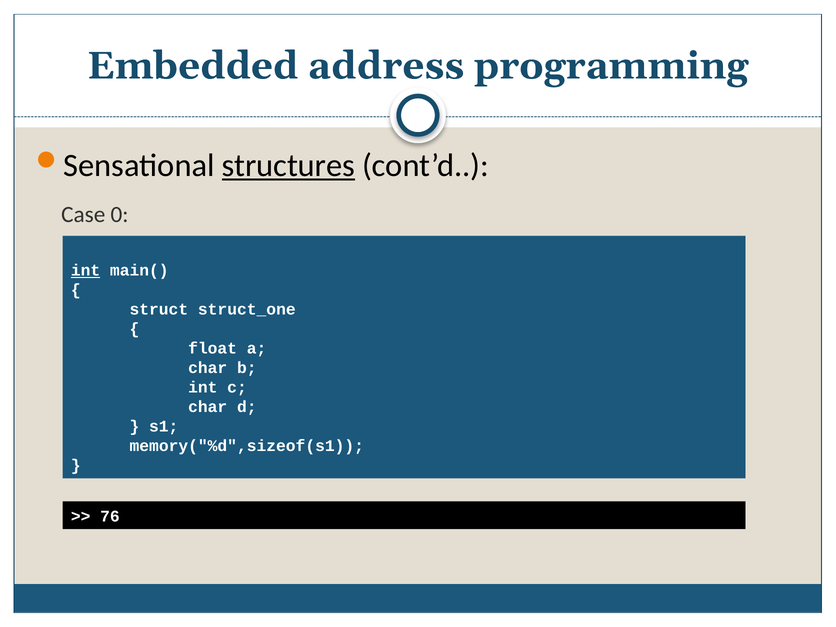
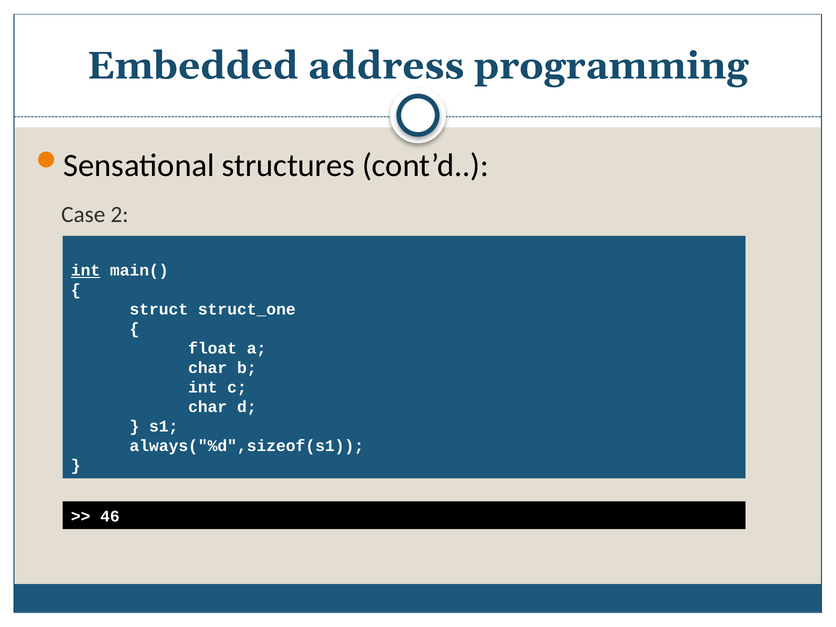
structures underline: present -> none
0: 0 -> 2
memory("%d",sizeof(s1: memory("%d",sizeof(s1 -> always("%d",sizeof(s1
76: 76 -> 46
